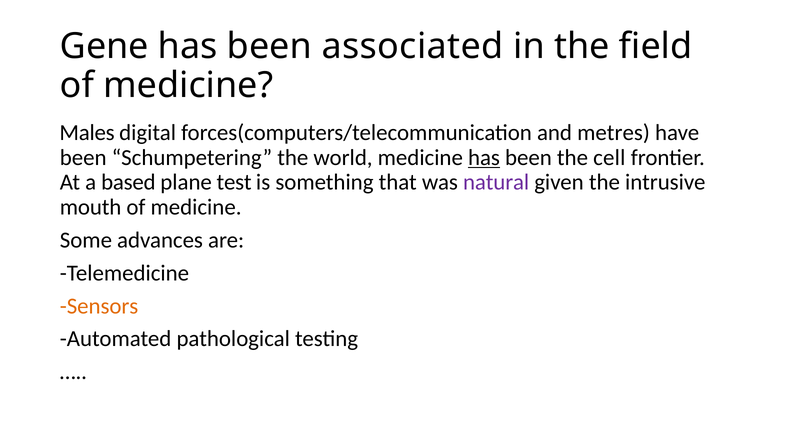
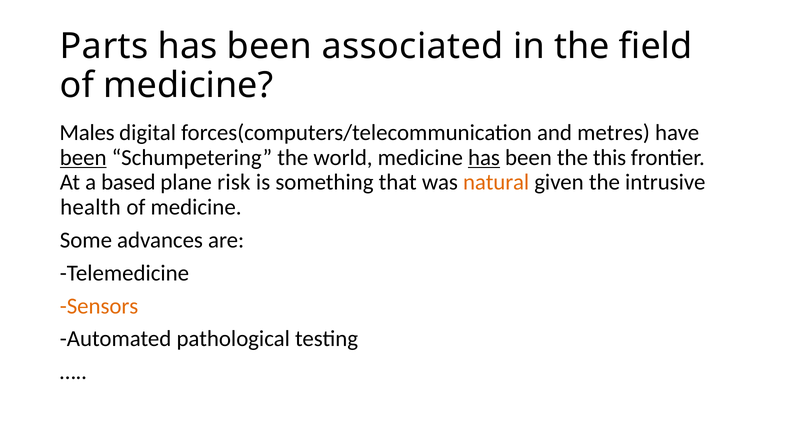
Gene: Gene -> Parts
been at (83, 157) underline: none -> present
cell: cell -> this
test: test -> risk
natural colour: purple -> orange
mouth: mouth -> health
